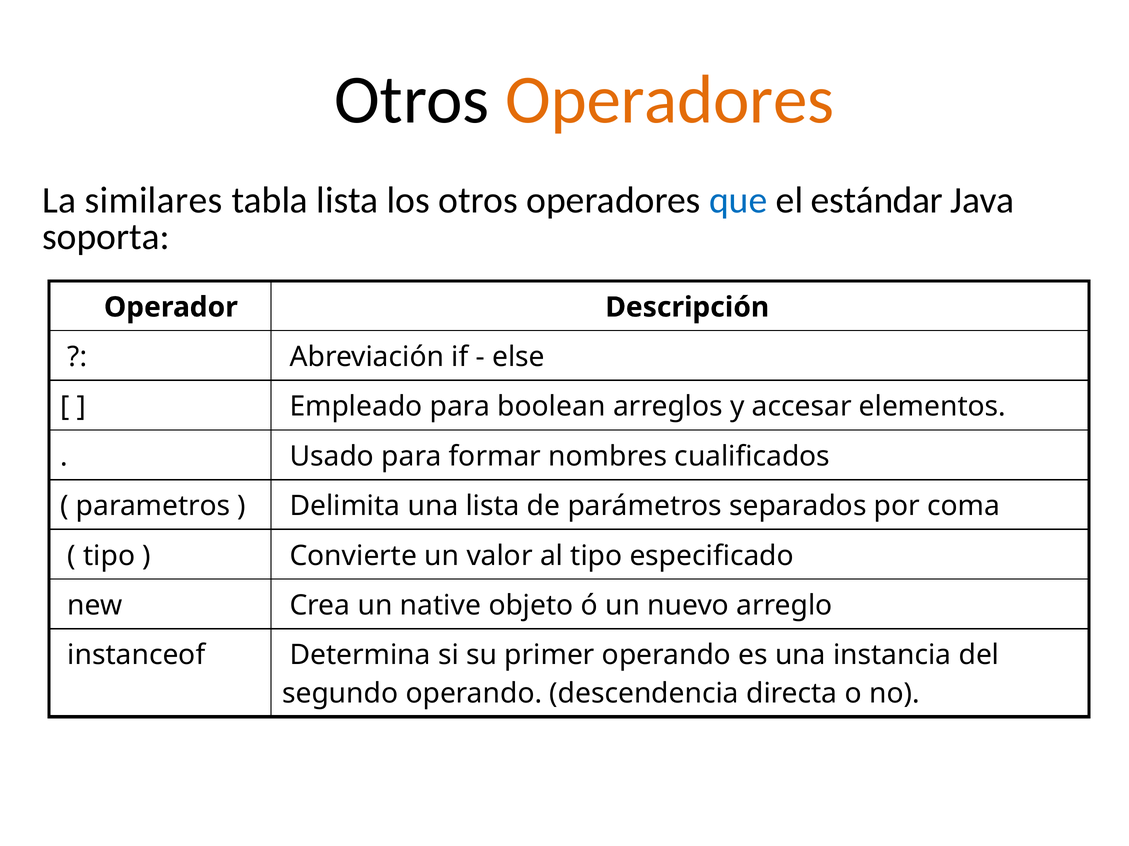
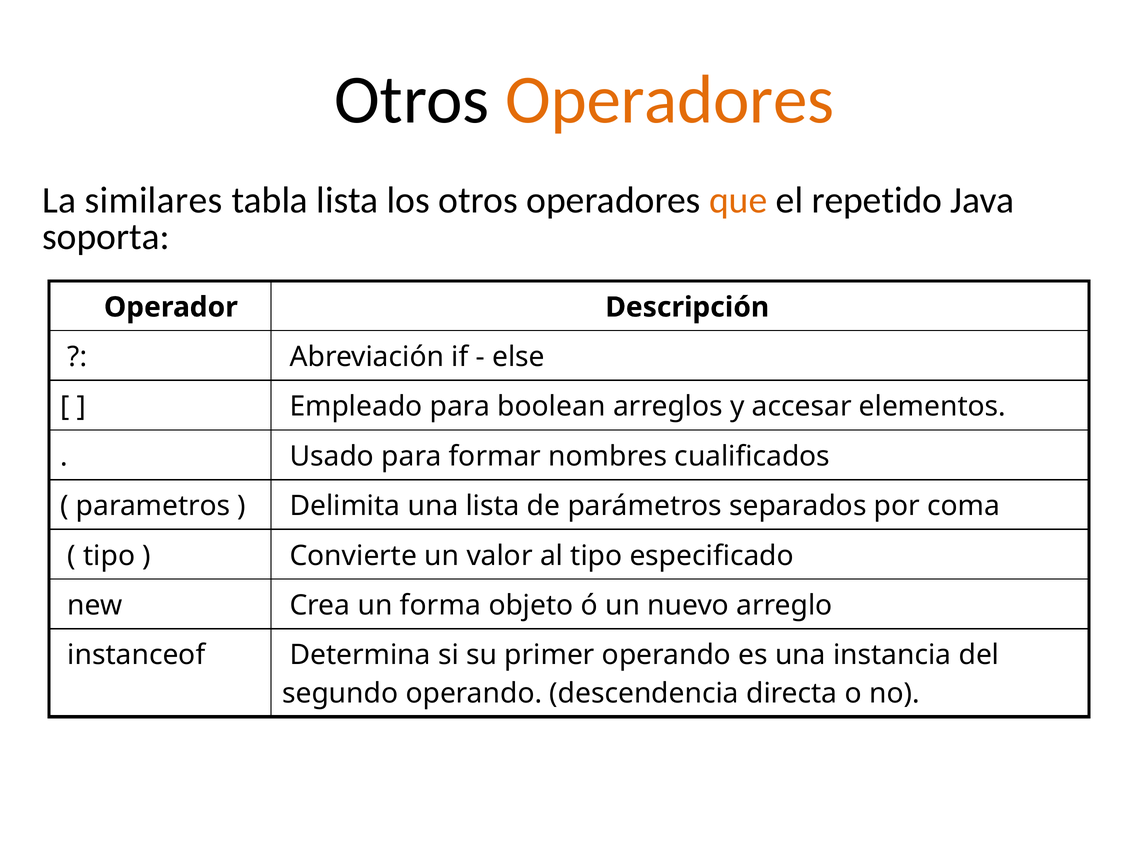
que colour: blue -> orange
estándar: estándar -> repetido
native: native -> forma
